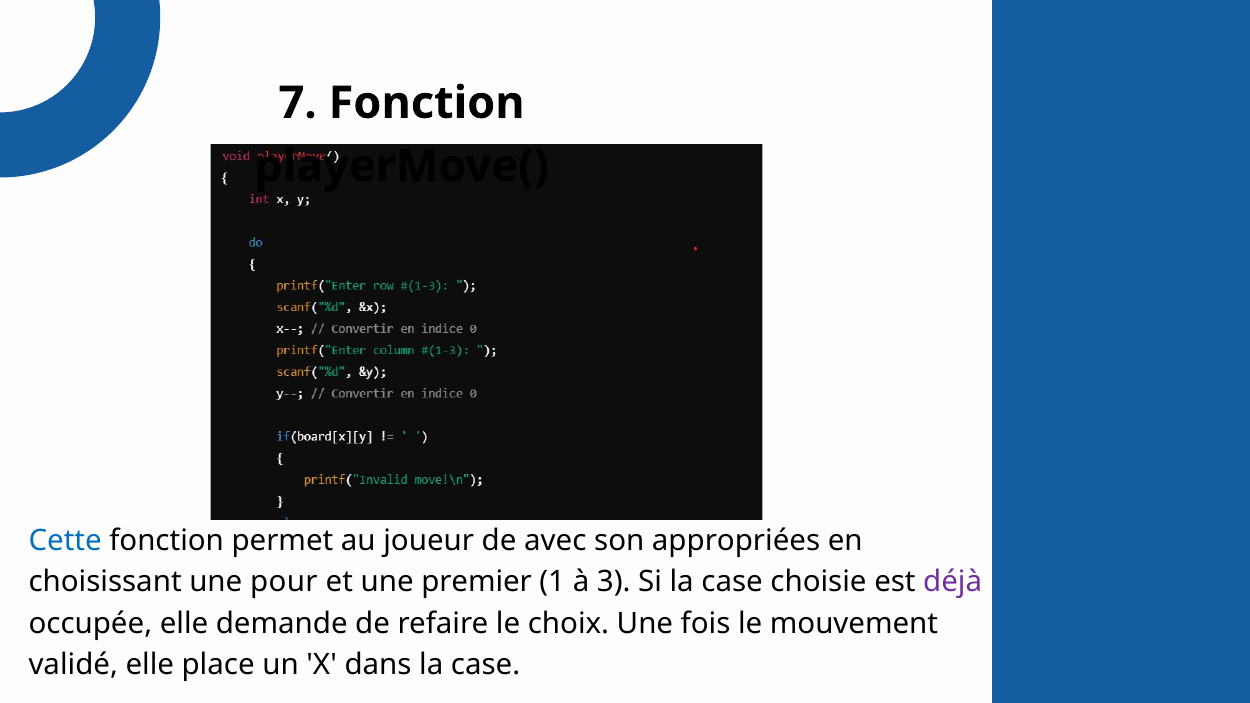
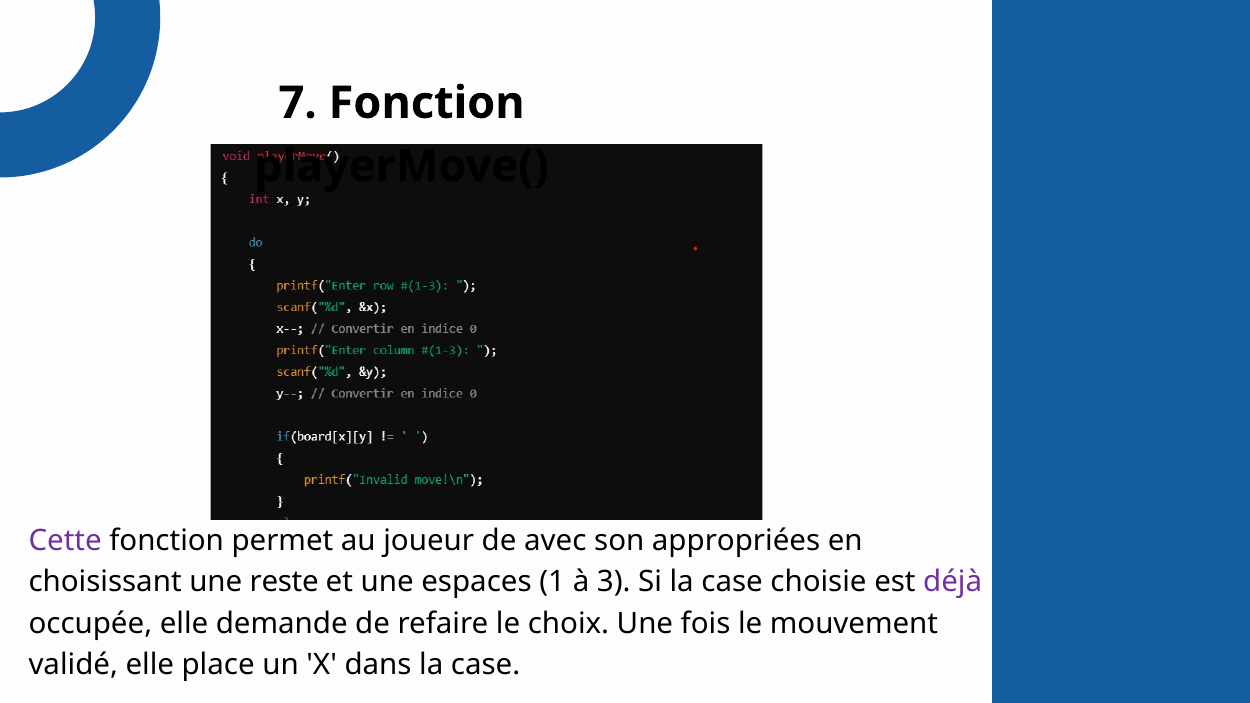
Cette colour: blue -> purple
pour: pour -> reste
premier: premier -> espaces
